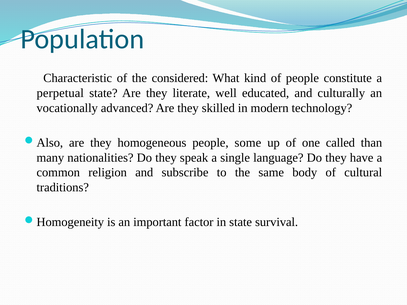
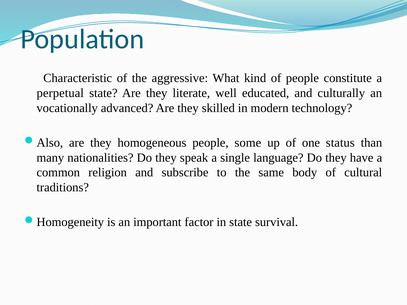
considered: considered -> aggressive
called: called -> status
